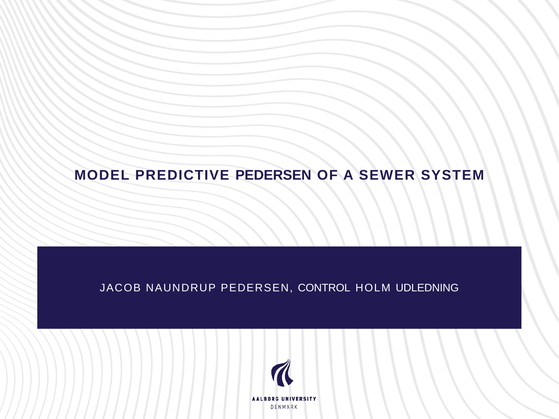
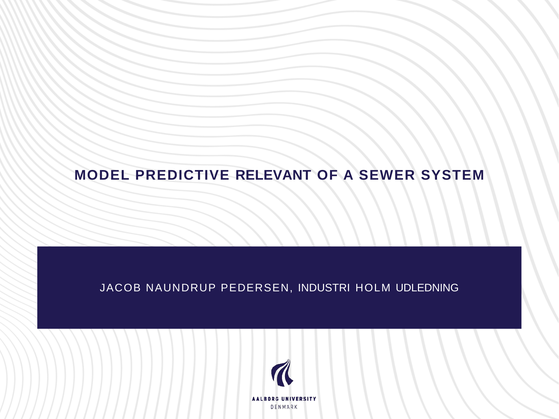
PREDICTIVE PEDERSEN: PEDERSEN -> RELEVANT
CONTROL: CONTROL -> INDUSTRI
